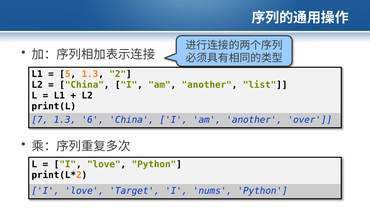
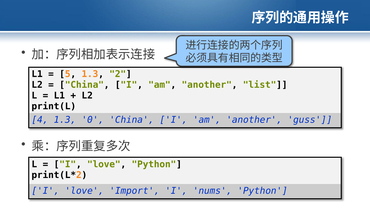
7: 7 -> 4
6: 6 -> 0
over: over -> guss
Target: Target -> Import
